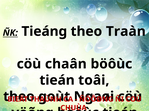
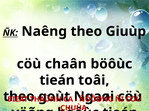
Tieáng: Tieáng -> Naêng
Traàn: Traàn -> Giuùp
